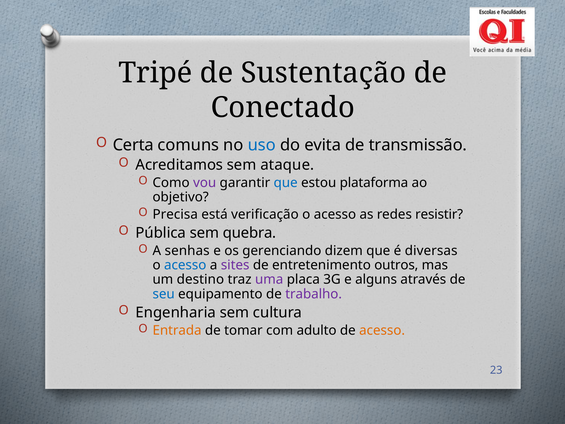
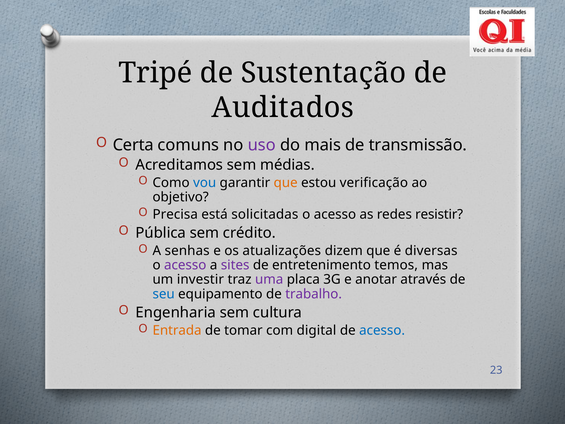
Conectado: Conectado -> Auditados
uso colour: blue -> purple
evita: evita -> mais
ataque: ataque -> médias
vou colour: purple -> blue
que at (286, 183) colour: blue -> orange
plataforma: plataforma -> verificação
verificação: verificação -> solicitadas
quebra: quebra -> crédito
gerenciando: gerenciando -> atualizações
acesso at (185, 265) colour: blue -> purple
outros: outros -> temos
destino: destino -> investir
alguns: alguns -> anotar
adulto: adulto -> digital
acesso at (382, 330) colour: orange -> blue
